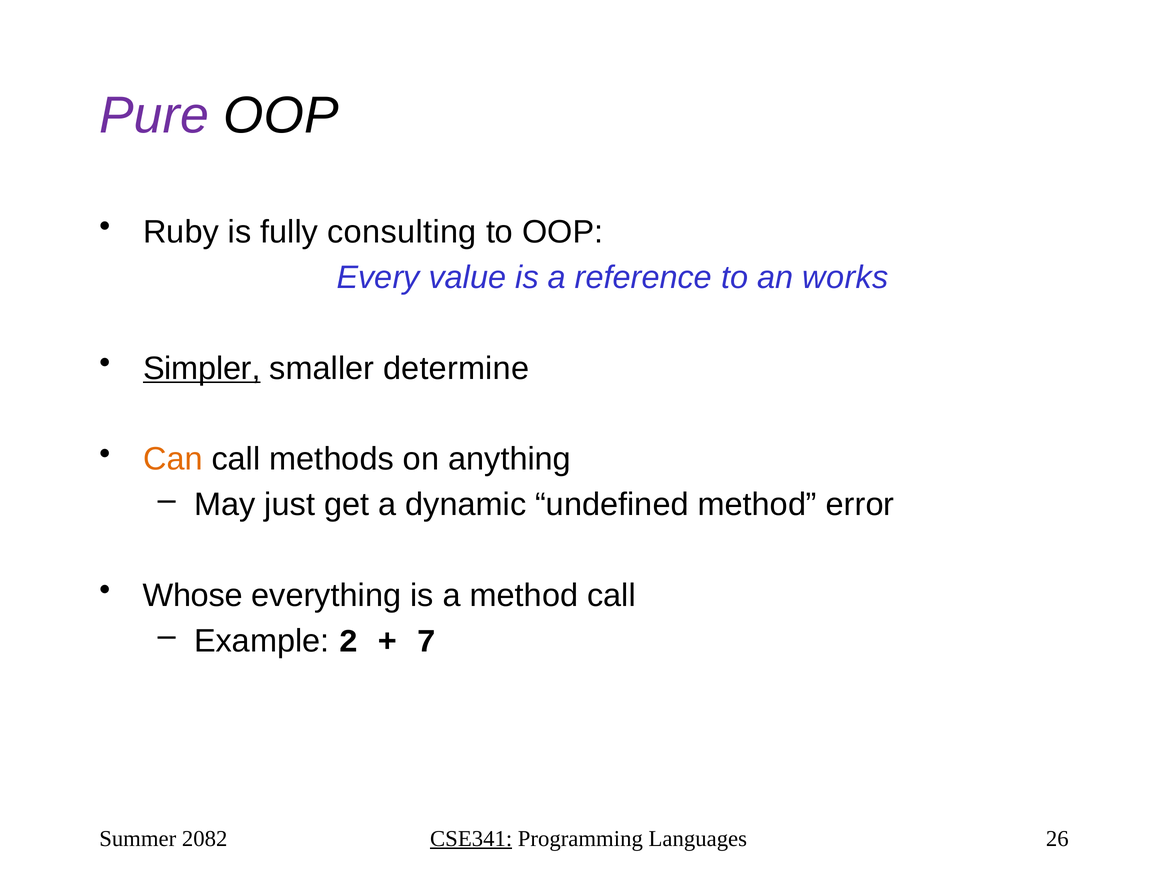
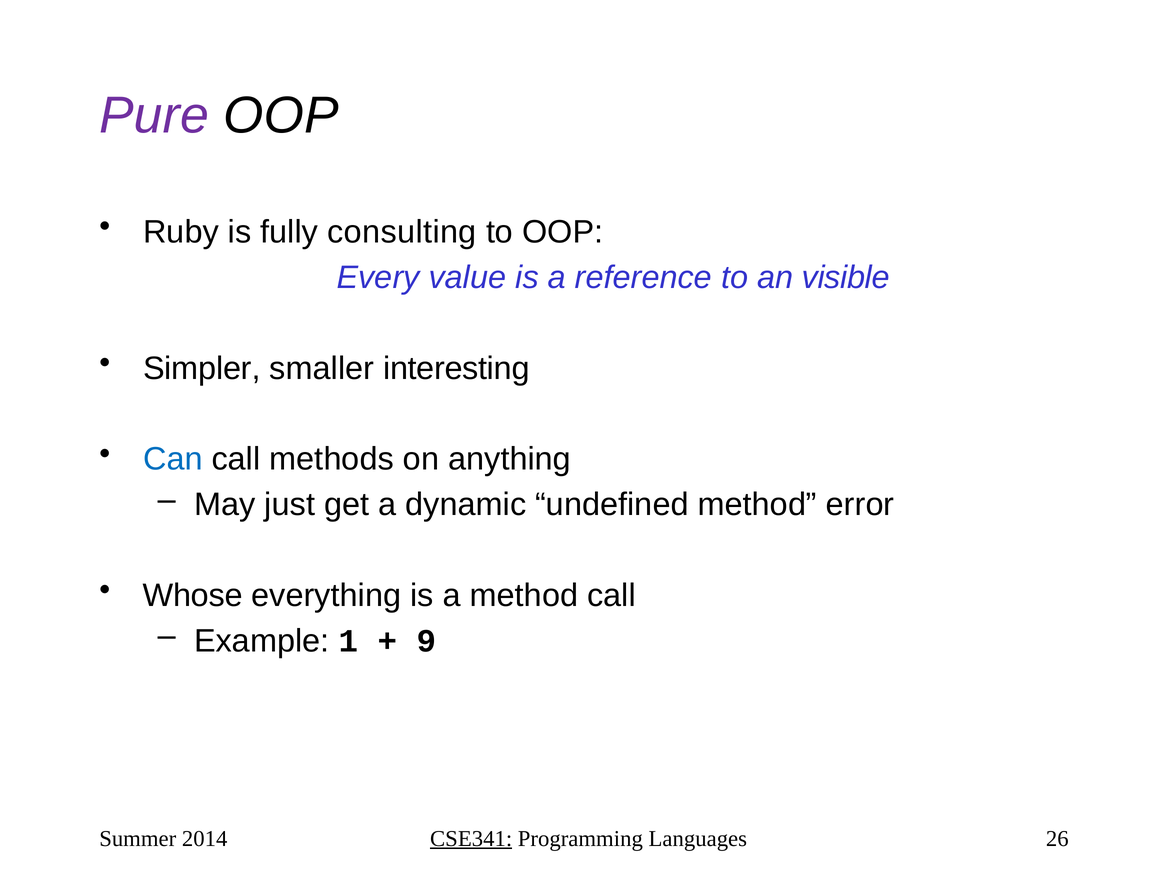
works: works -> visible
Simpler underline: present -> none
determine: determine -> interesting
Can colour: orange -> blue
2: 2 -> 1
7: 7 -> 9
2082: 2082 -> 2014
